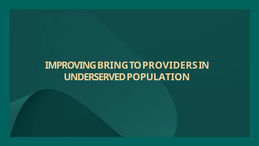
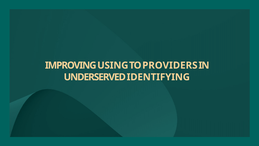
BRING: BRING -> USING
POPULATION: POPULATION -> IDENTIFYING
